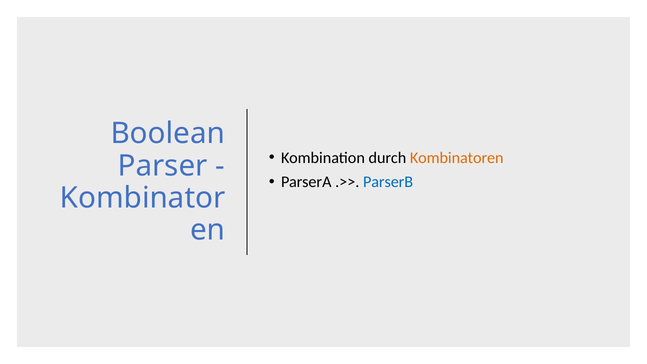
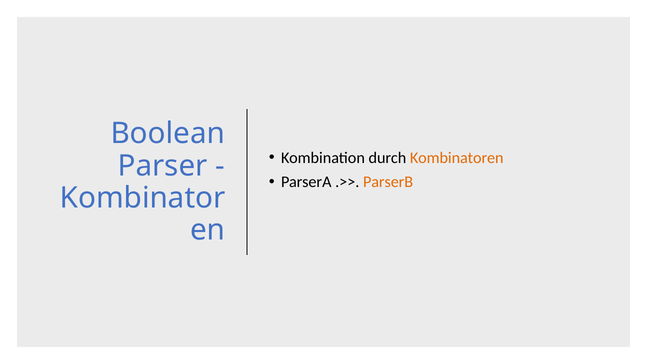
ParserB colour: blue -> orange
